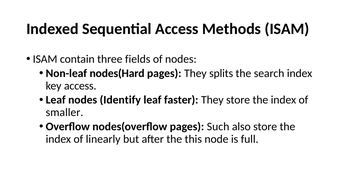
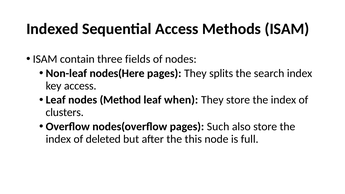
nodes(Hard: nodes(Hard -> nodes(Here
Identify: Identify -> Method
faster: faster -> when
smaller: smaller -> clusters
linearly: linearly -> deleted
